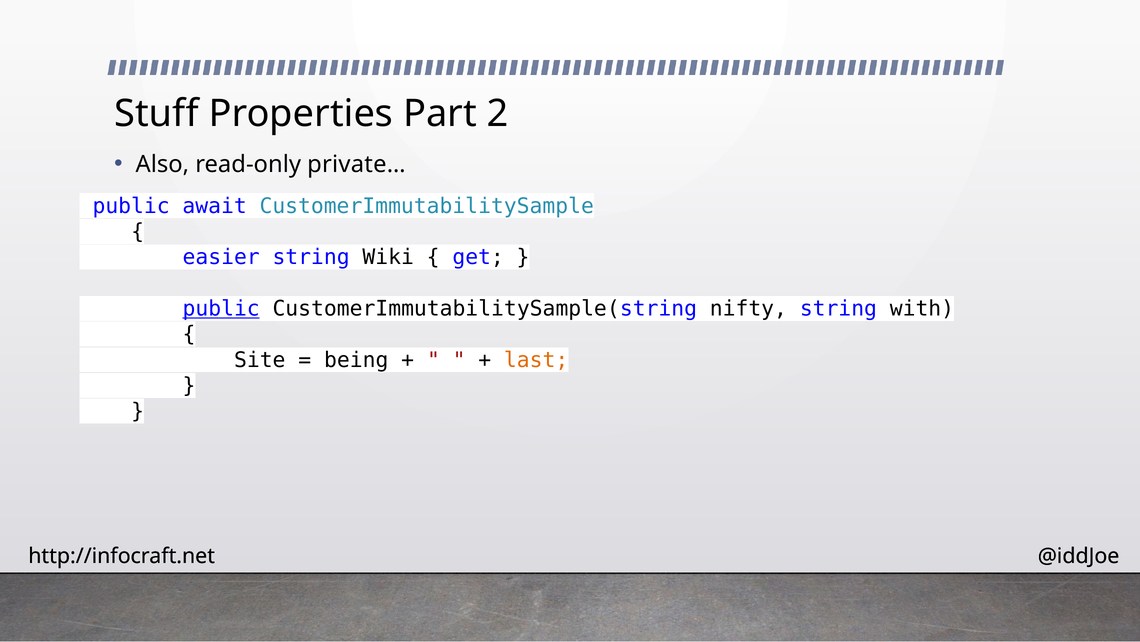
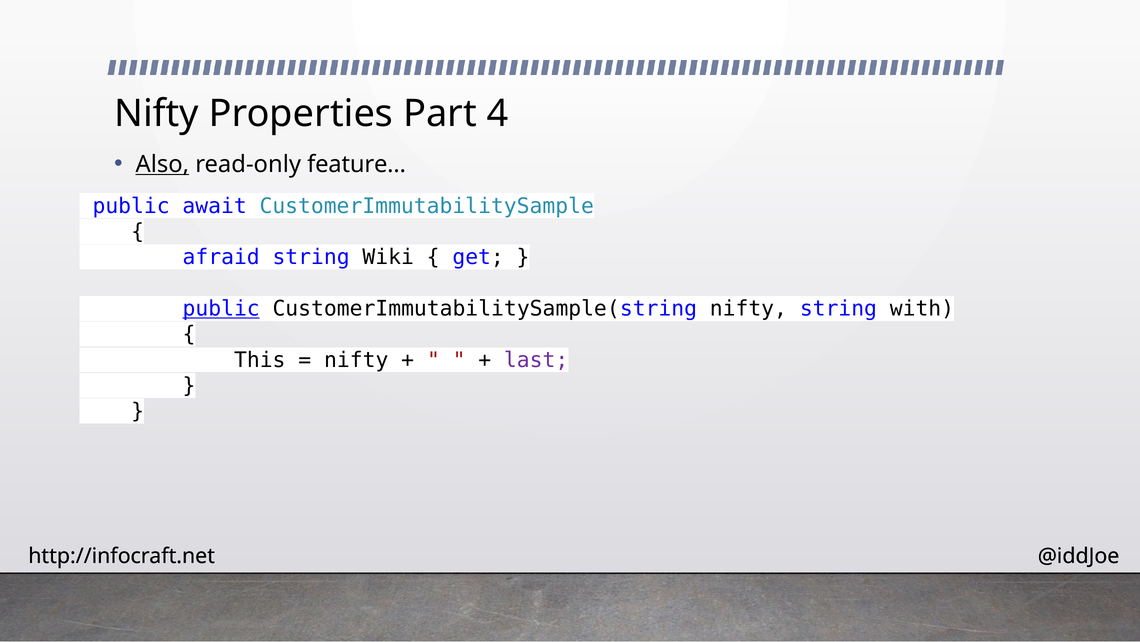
Stuff at (156, 114): Stuff -> Nifty
2: 2 -> 4
Also underline: none -> present
private…: private… -> feature…
easier: easier -> afraid
Site: Site -> This
being at (356, 360): being -> nifty
last colour: orange -> purple
